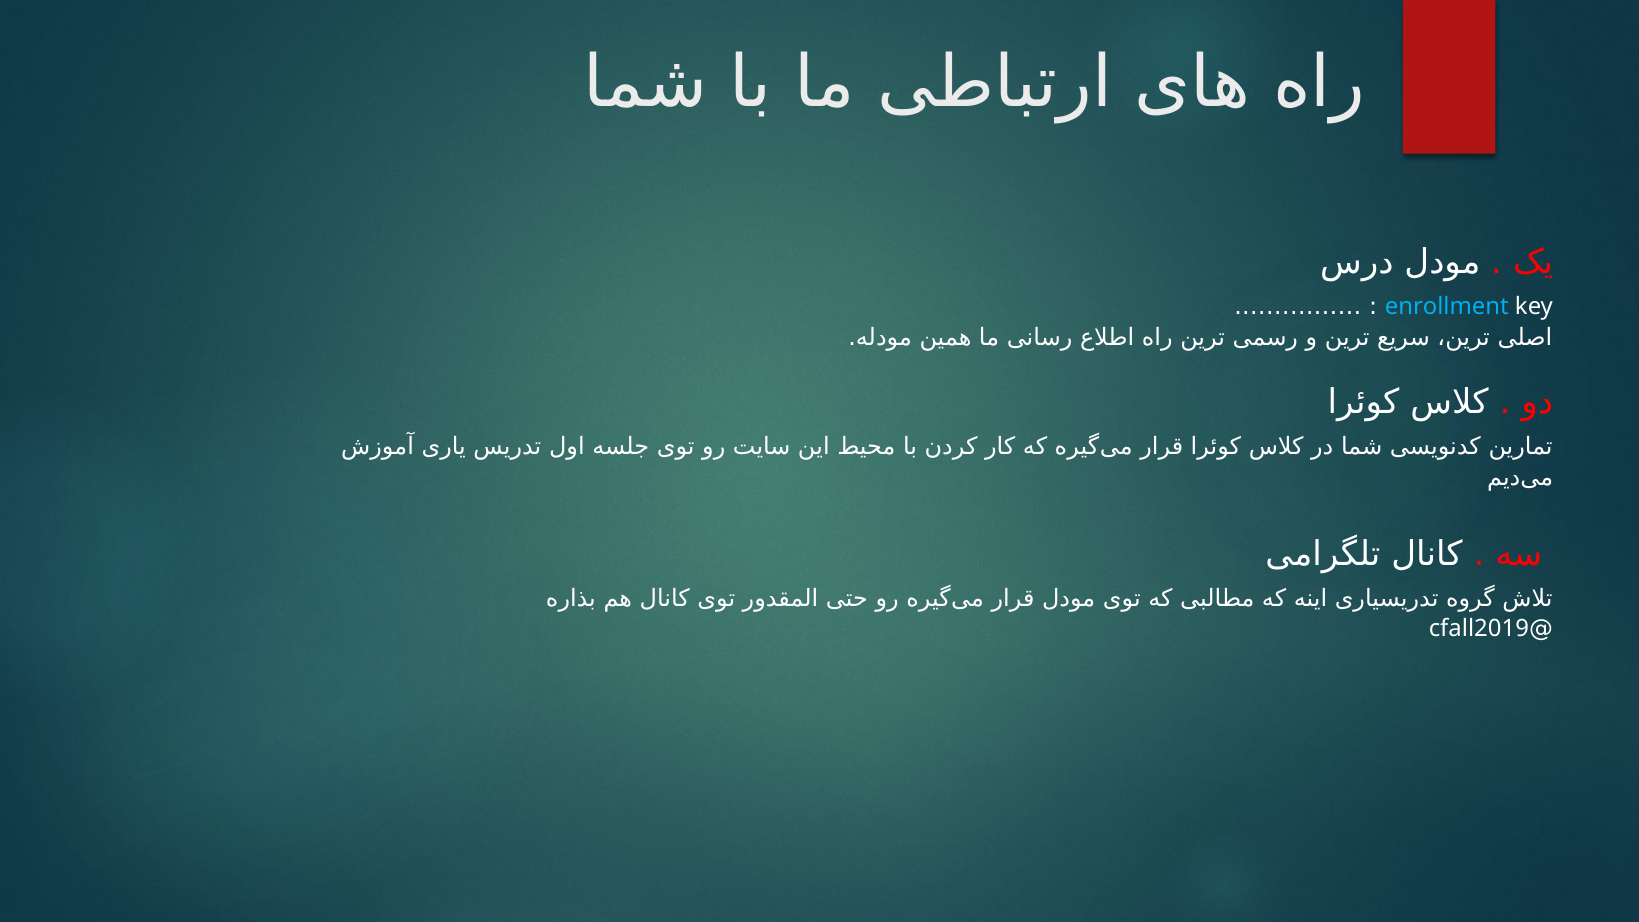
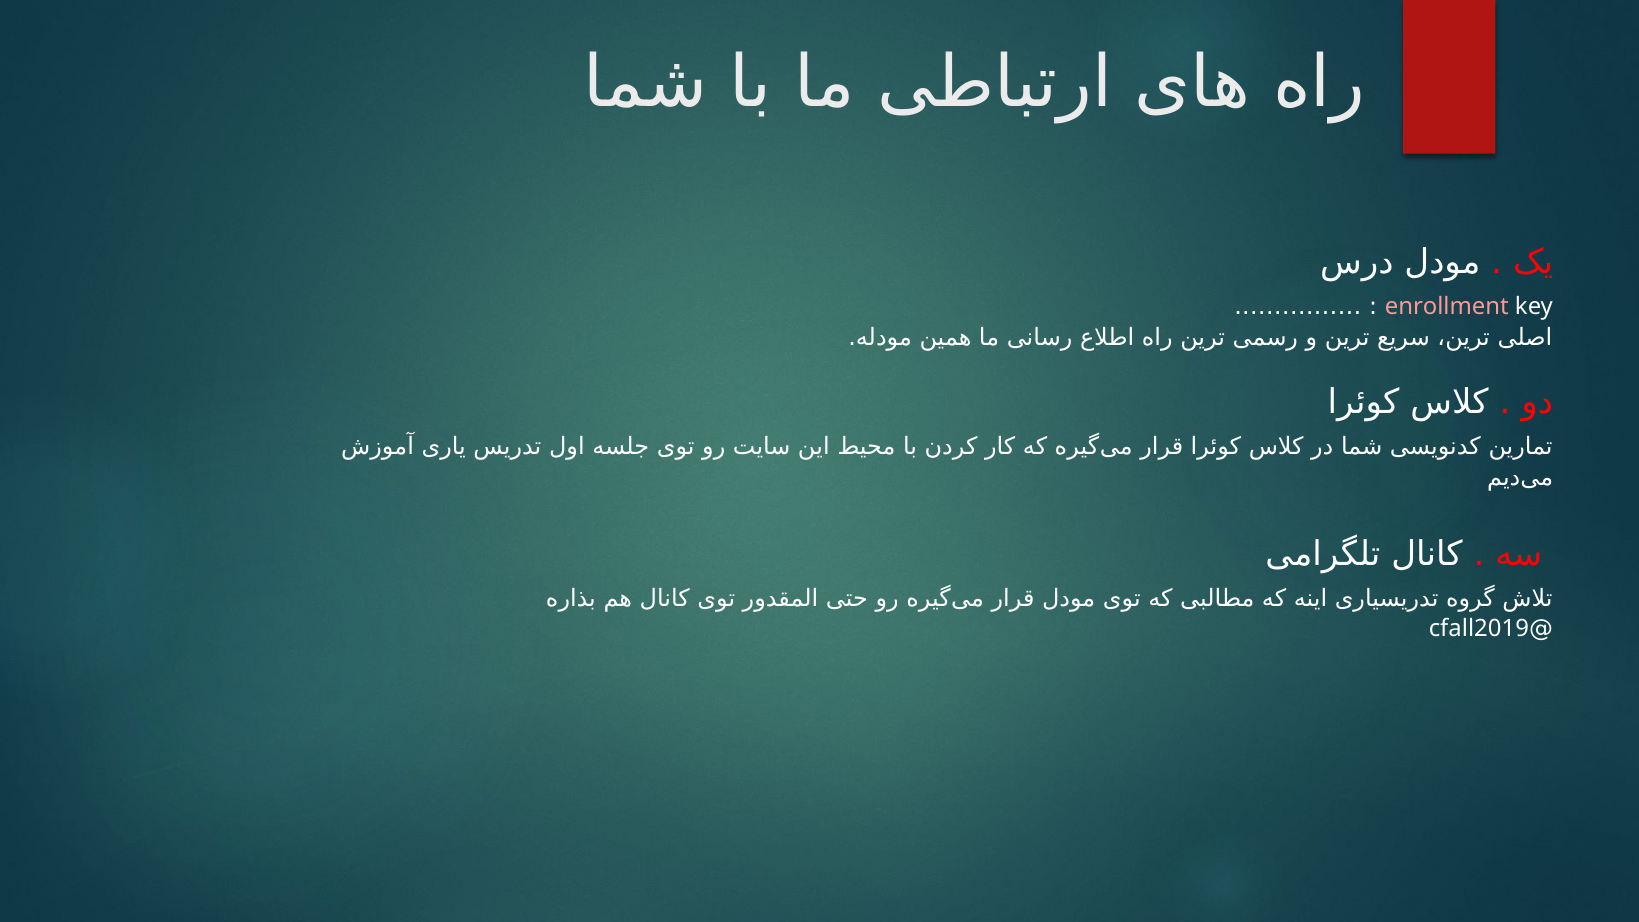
enrollment colour: light blue -> pink
